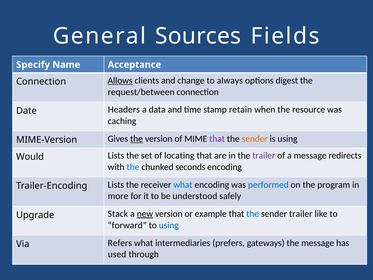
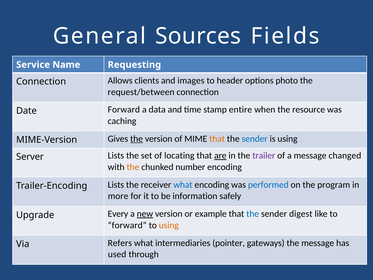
Specify: Specify -> Service
Acceptance: Acceptance -> Requesting
Allows underline: present -> none
change: change -> images
always: always -> header
digest: digest -> photo
Date Headers: Headers -> Forward
retain: retain -> entire
that at (217, 139) colour: purple -> orange
sender at (255, 139) colour: orange -> blue
Would: Would -> Server
are underline: none -> present
redirects: redirects -> changed
the at (133, 167) colour: blue -> orange
seconds: seconds -> number
understood: understood -> information
Stack: Stack -> Every
sender trailer: trailer -> digest
using at (169, 225) colour: blue -> orange
prefers: prefers -> pointer
